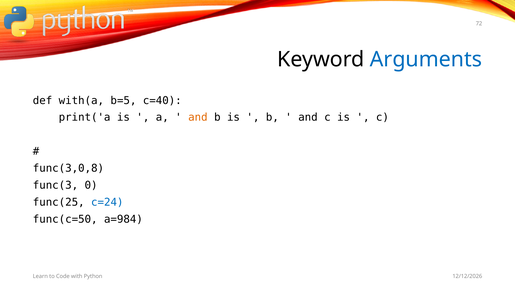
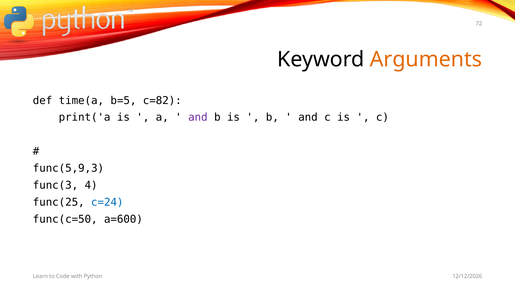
Arguments colour: blue -> orange
with(a: with(a -> time(a
c=40: c=40 -> c=82
and at (198, 117) colour: orange -> purple
func(3,0,8: func(3,0,8 -> func(5,9,3
0: 0 -> 4
a=984: a=984 -> a=600
